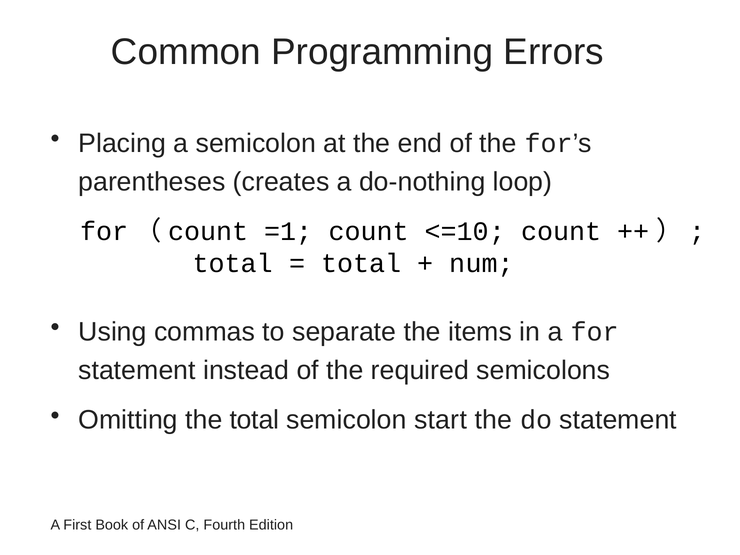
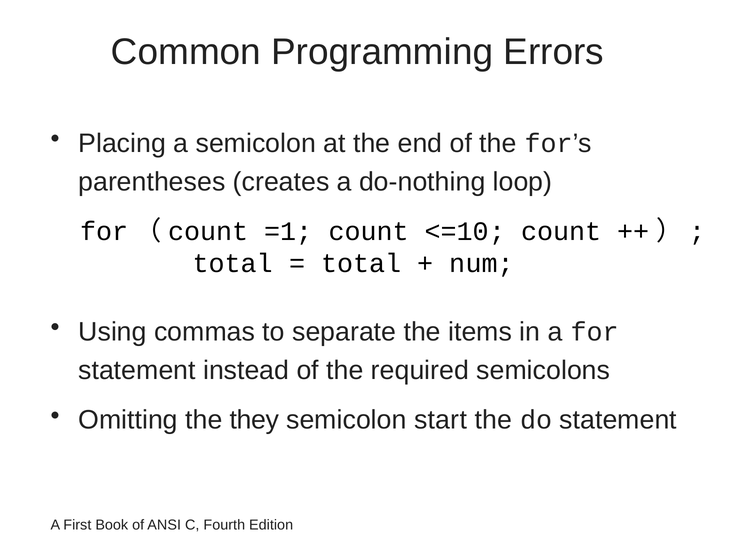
the total: total -> they
